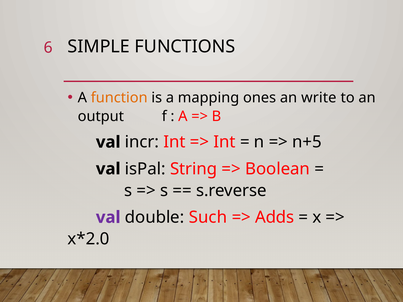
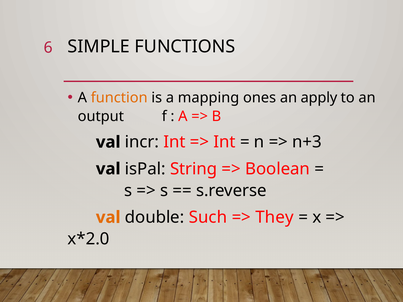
write: write -> apply
n+5: n+5 -> n+3
val at (108, 218) colour: purple -> orange
Adds: Adds -> They
